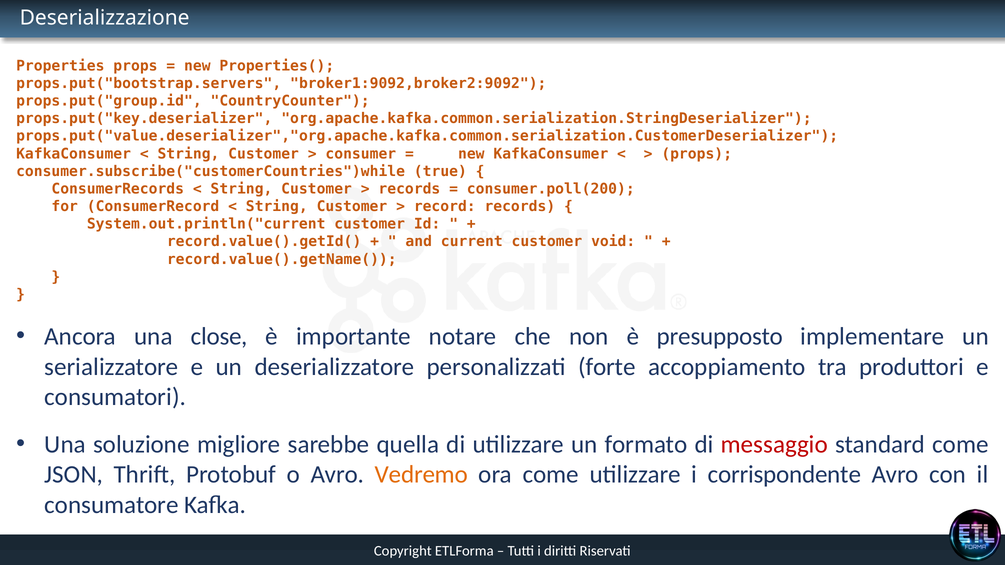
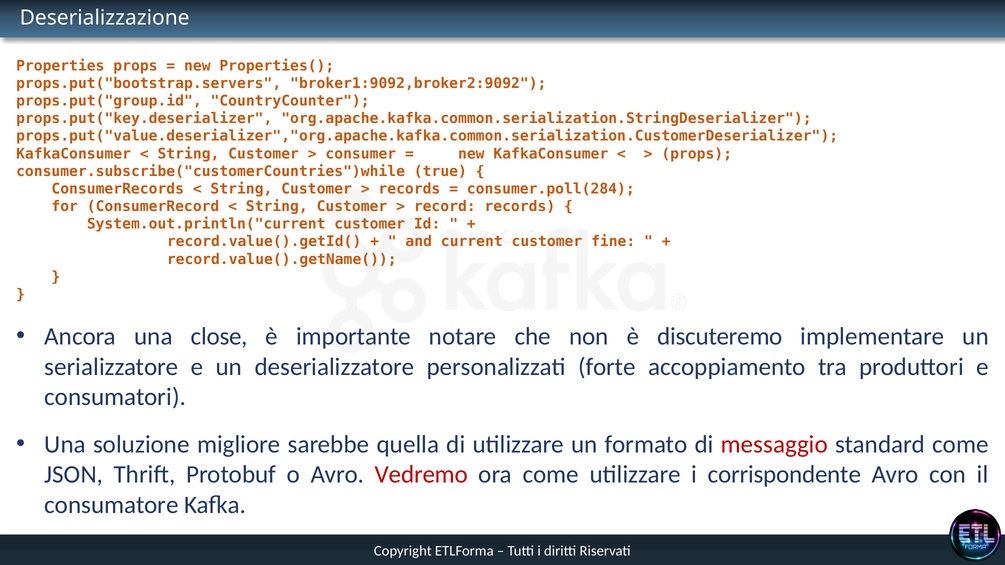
consumer.poll(200: consumer.poll(200 -> consumer.poll(284
void: void -> fine
presupposto: presupposto -> discuteremo
Vedremo colour: orange -> red
